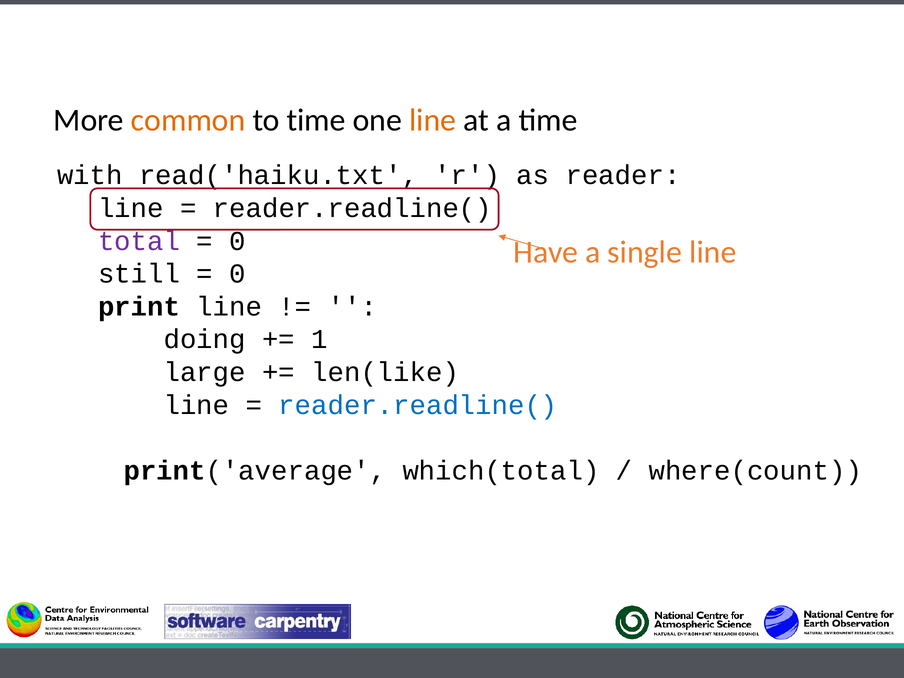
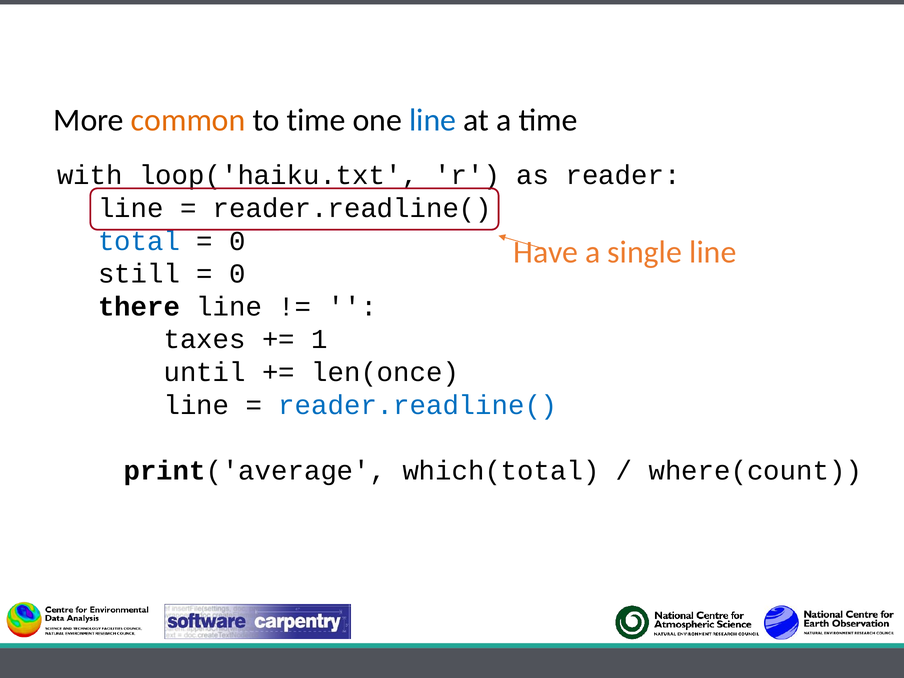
line at (433, 120) colour: orange -> blue
read('haiku.txt: read('haiku.txt -> loop('haiku.txt
total colour: purple -> blue
print: print -> there
doing: doing -> taxes
large: large -> until
len(like: len(like -> len(once
